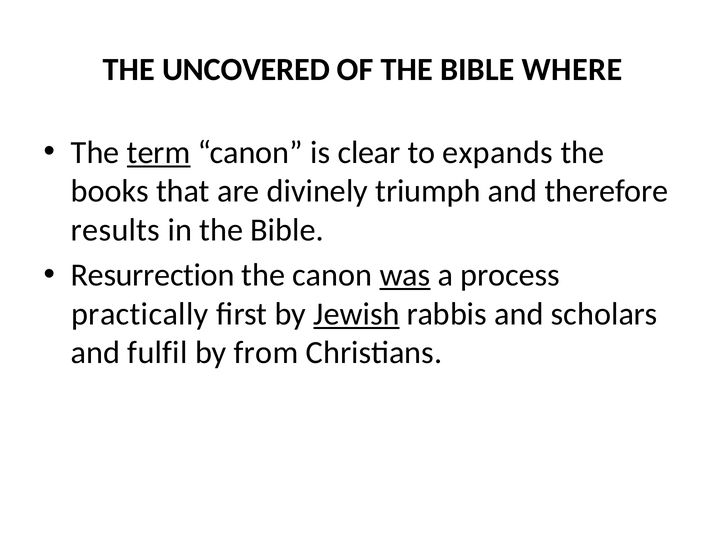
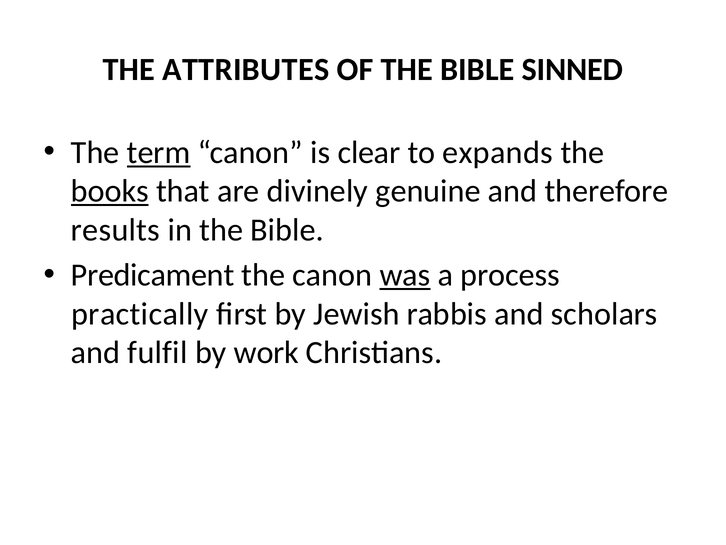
UNCOVERED: UNCOVERED -> ATTRIBUTES
WHERE: WHERE -> SINNED
books underline: none -> present
triumph: triumph -> genuine
Resurrection: Resurrection -> Predicament
Jewish underline: present -> none
from: from -> work
